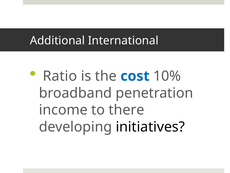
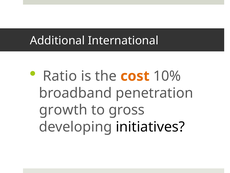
cost colour: blue -> orange
income: income -> growth
there: there -> gross
